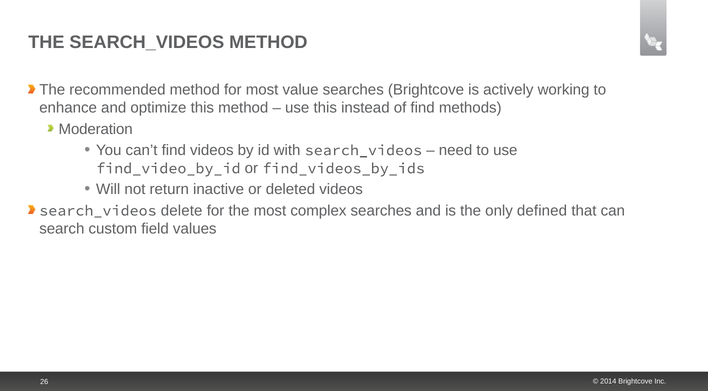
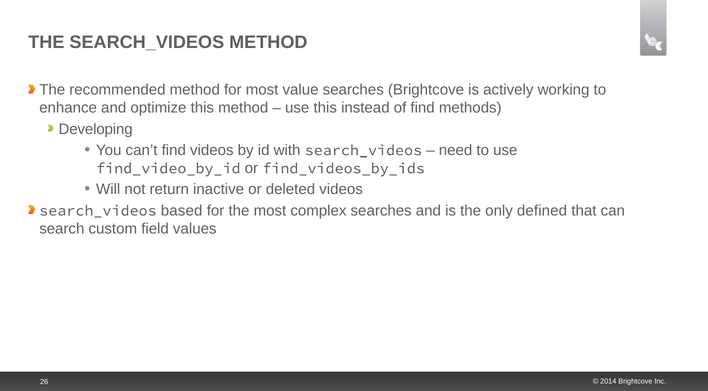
Moderation: Moderation -> Developing
delete: delete -> based
